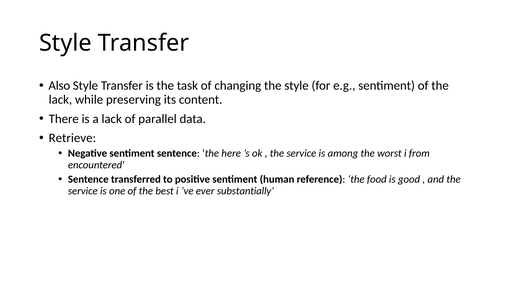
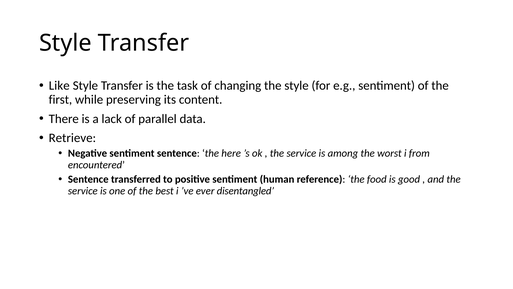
Also: Also -> Like
lack at (60, 99): lack -> first
substantially: substantially -> disentangled
